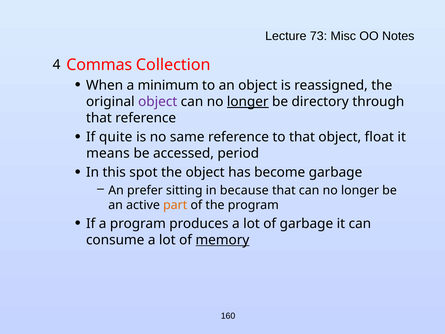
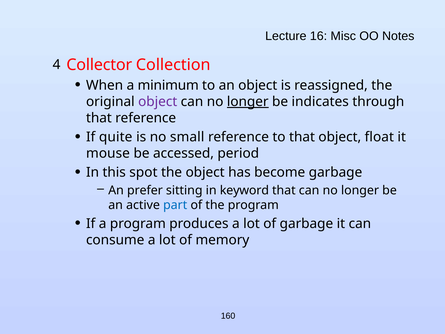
73: 73 -> 16
Commas: Commas -> Collector
directory: directory -> indicates
same: same -> small
means: means -> mouse
because: because -> keyword
part colour: orange -> blue
memory underline: present -> none
